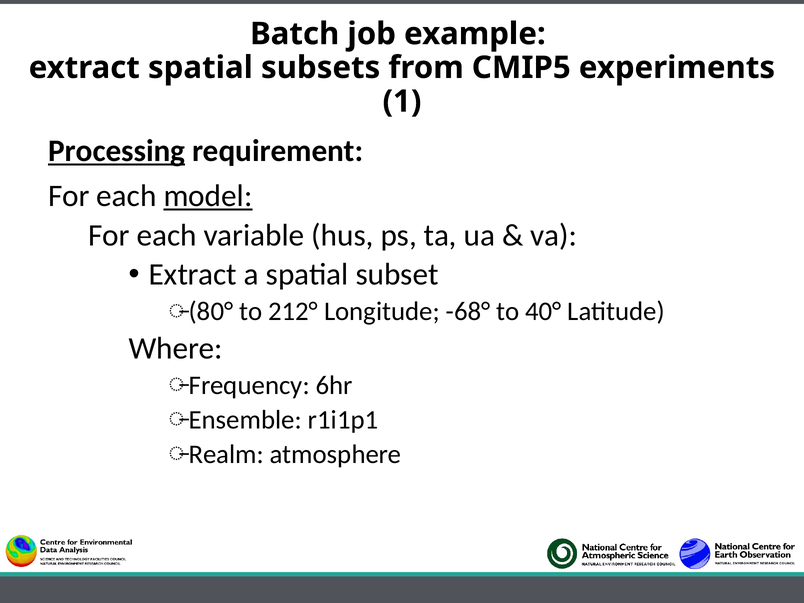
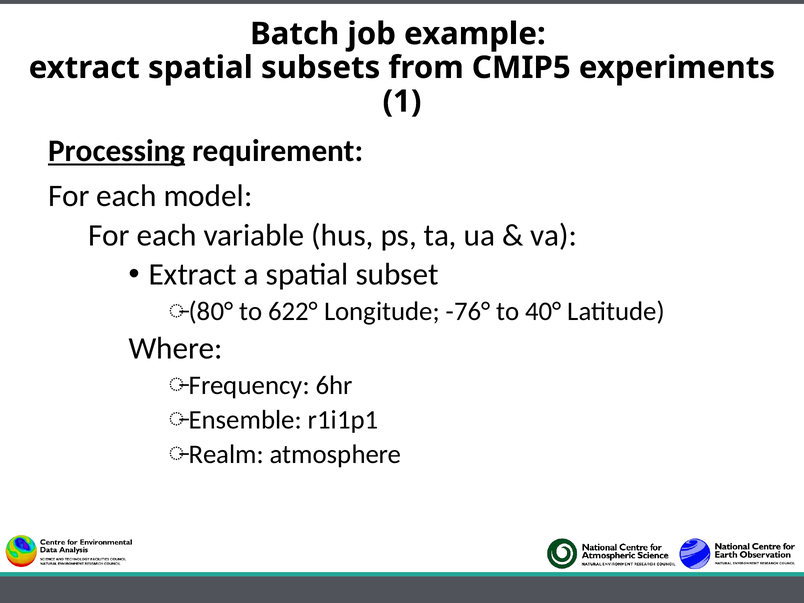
model underline: present -> none
212°: 212° -> 622°
-68°: -68° -> -76°
